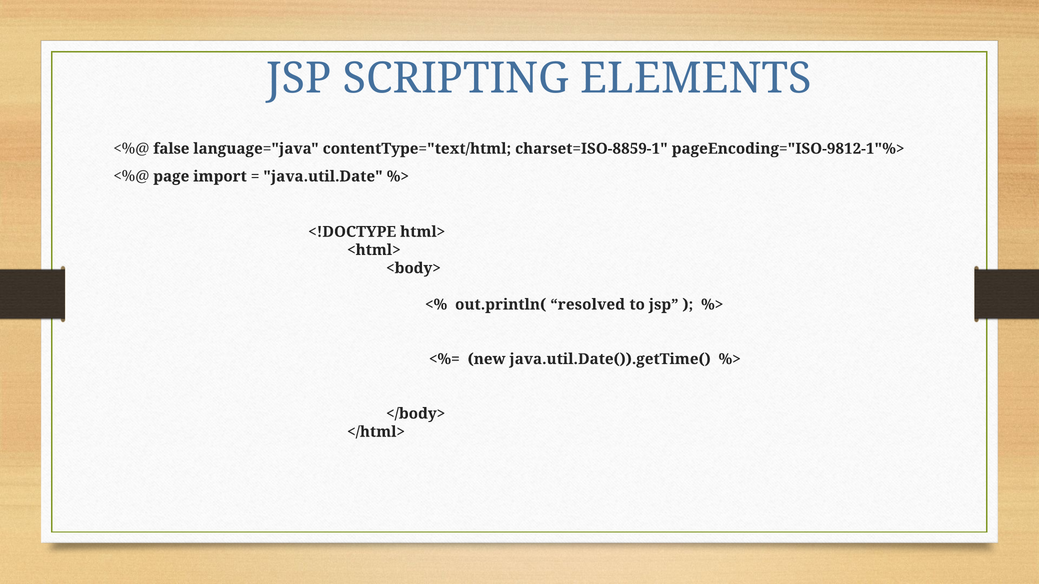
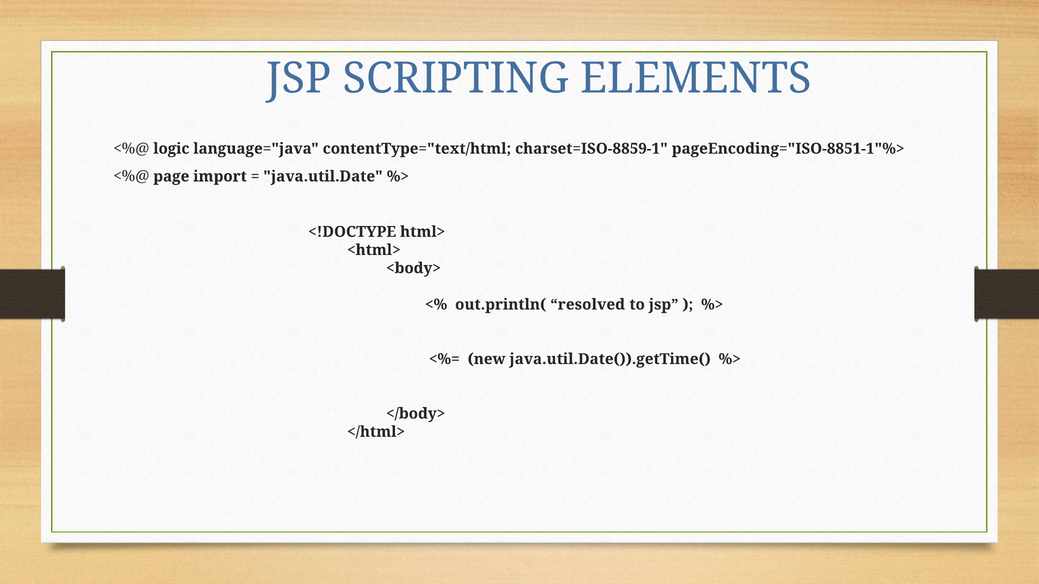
false: false -> logic
pageEncoding="ISO-9812-1"%>: pageEncoding="ISO-9812-1"%> -> pageEncoding="ISO-8851-1"%>
